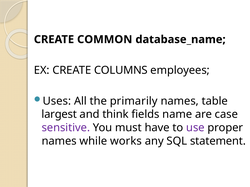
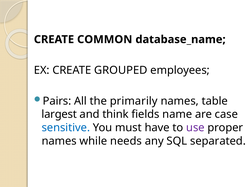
COLUMNS: COLUMNS -> GROUPED
Uses: Uses -> Pairs
sensitive colour: purple -> blue
works: works -> needs
statement: statement -> separated
